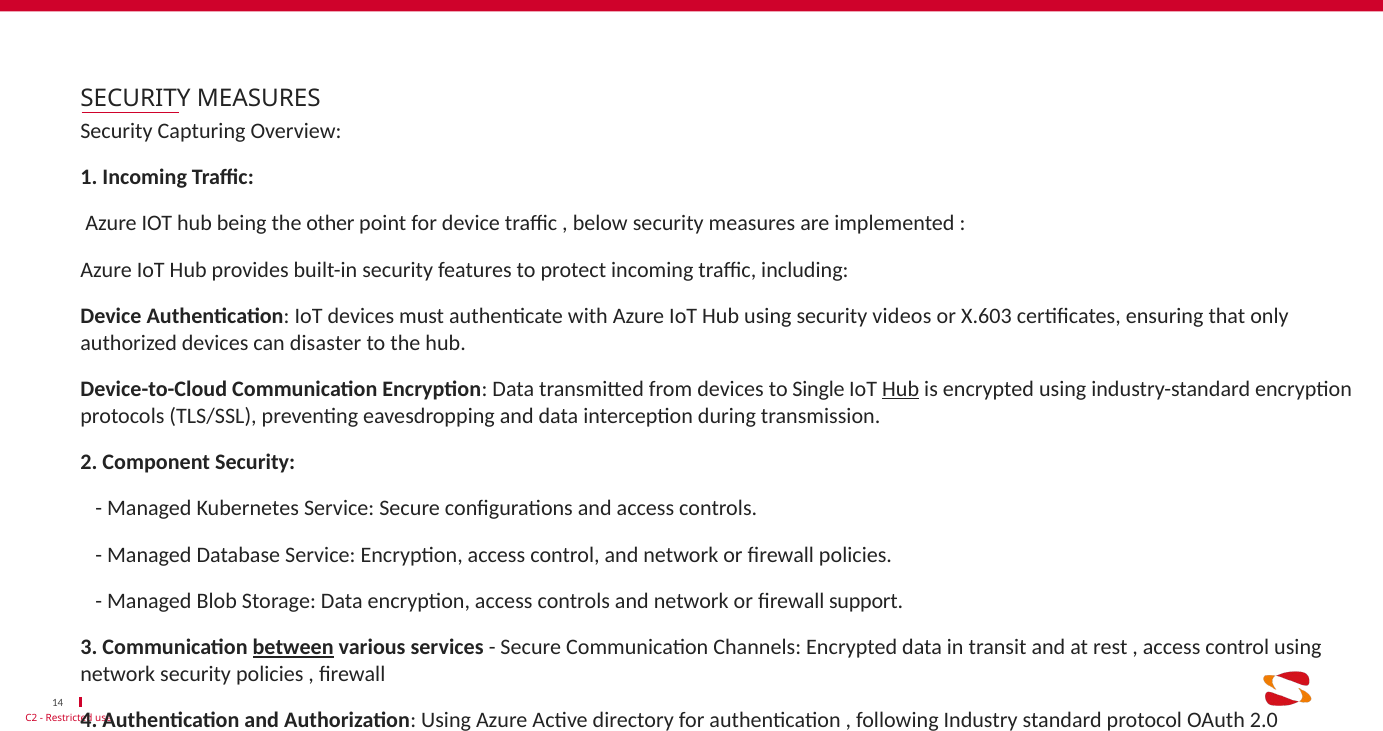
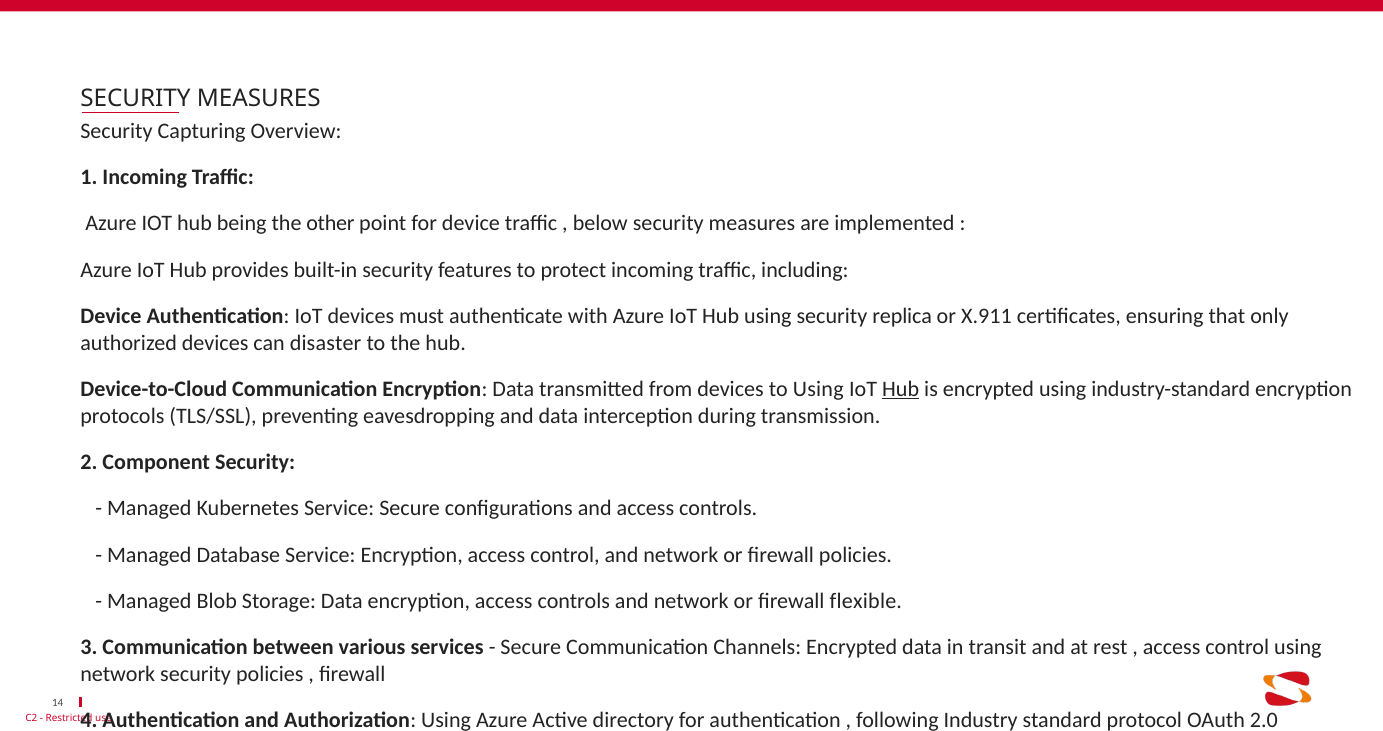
videos: videos -> replica
X.603: X.603 -> X.911
to Single: Single -> Using
support: support -> flexible
between underline: present -> none
